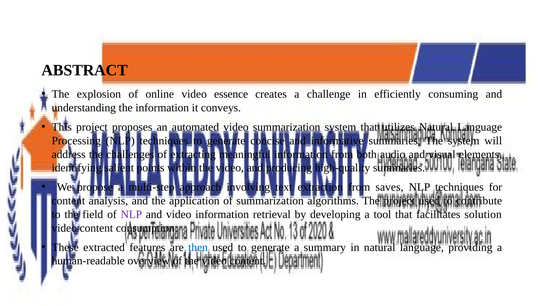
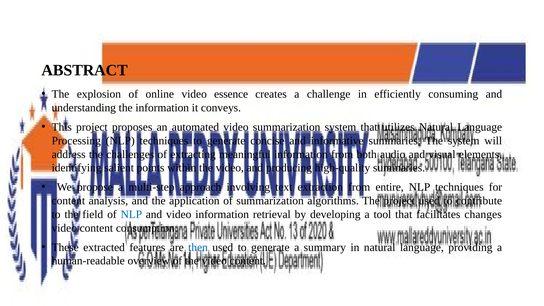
saves: saves -> entire
NLP at (131, 214) colour: purple -> blue
solution: solution -> changes
